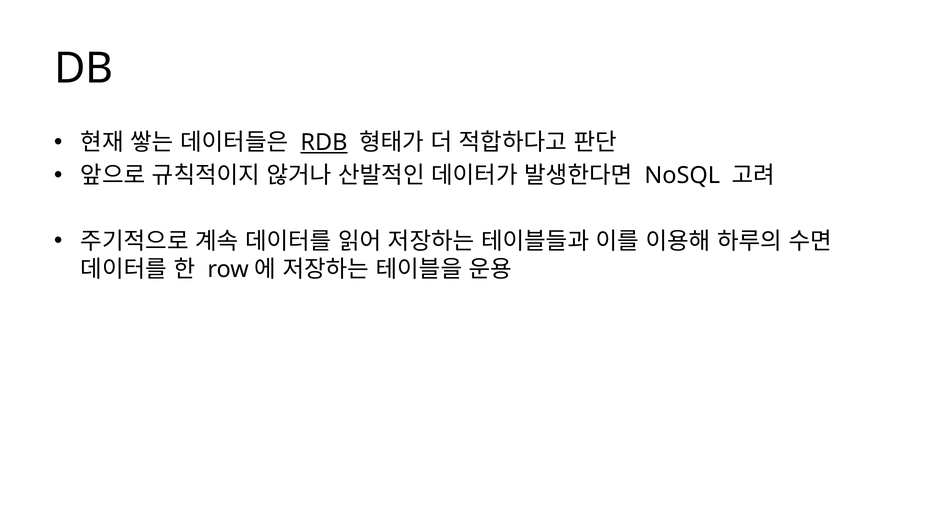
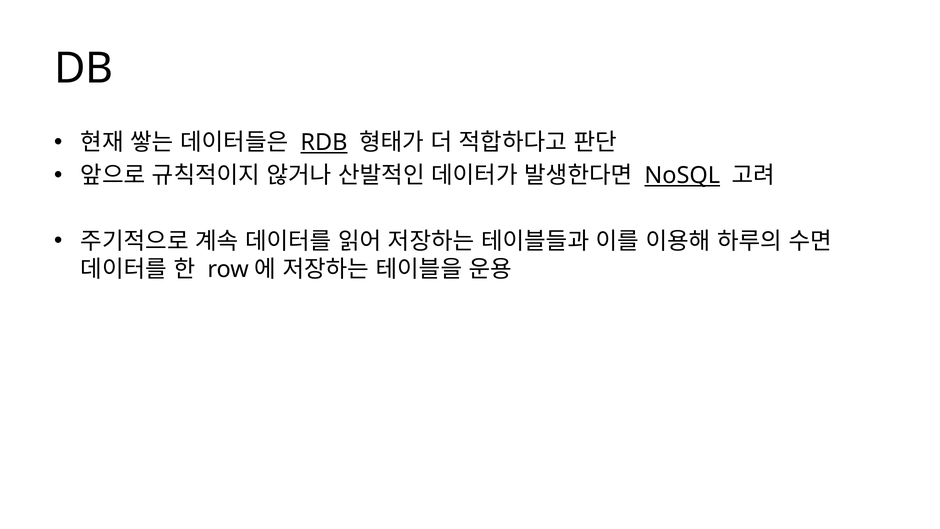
NoSQL underline: none -> present
